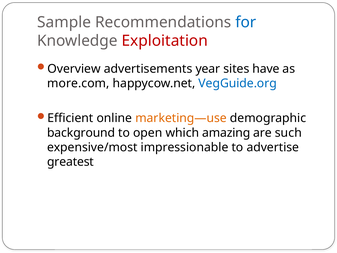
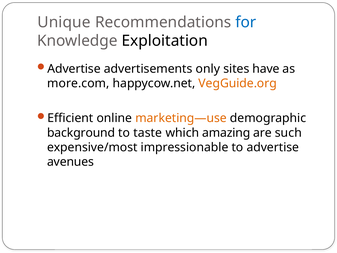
Sample: Sample -> Unique
Exploitation colour: red -> black
Overview at (74, 69): Overview -> Advertise
year: year -> only
VegGuide.org colour: blue -> orange
open: open -> taste
greatest: greatest -> avenues
